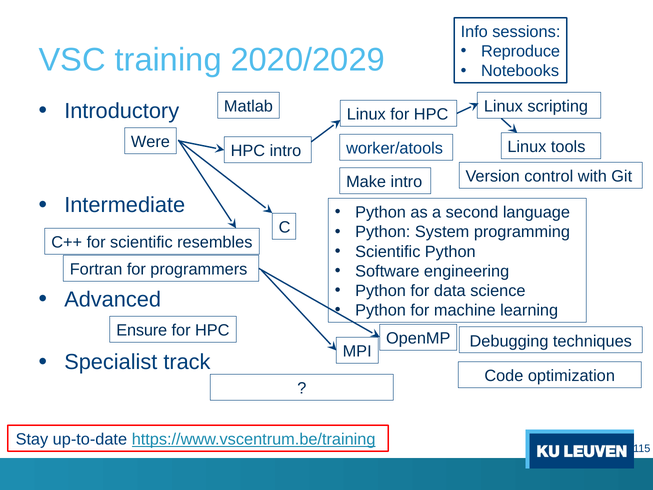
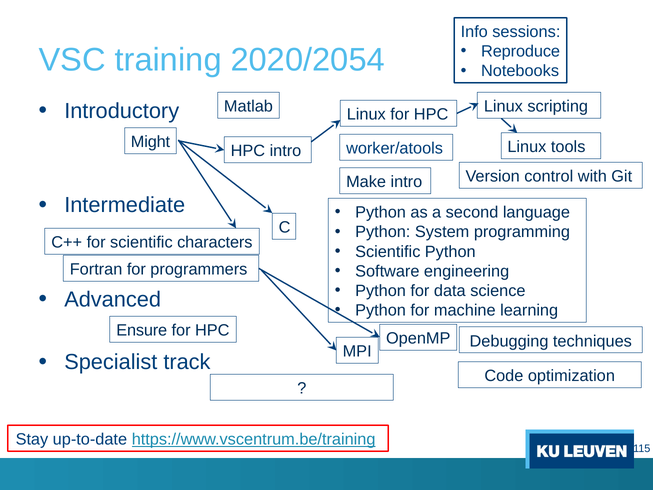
2020/2029: 2020/2029 -> 2020/2054
Were: Were -> Might
resembles: resembles -> characters
